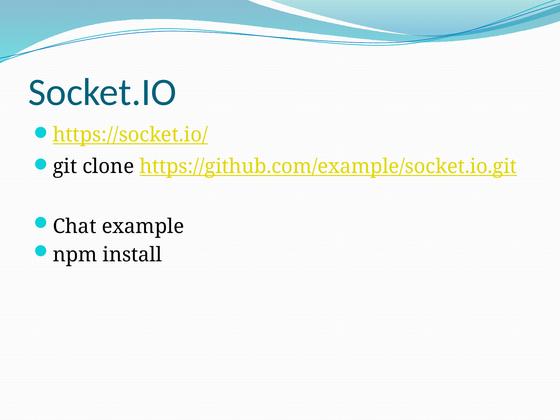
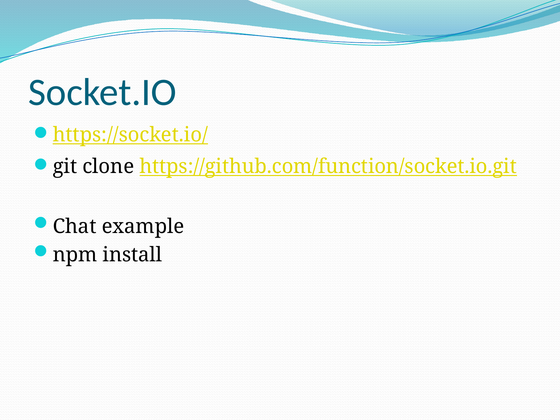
https://github.com/example/socket.io.git: https://github.com/example/socket.io.git -> https://github.com/function/socket.io.git
